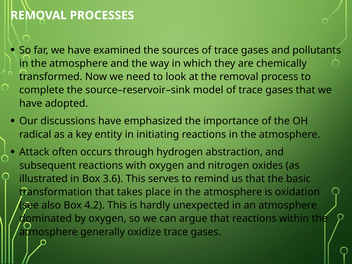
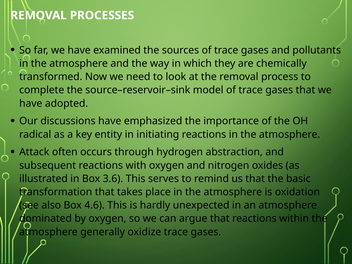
4.2: 4.2 -> 4.6
